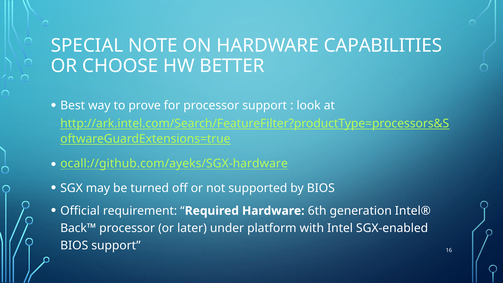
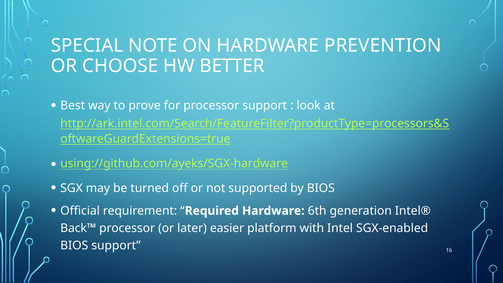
CAPABILITIES: CAPABILITIES -> PREVENTION
ocall://github.com/ayeks/SGX-hardware: ocall://github.com/ayeks/SGX-hardware -> using://github.com/ayeks/SGX-hardware
under: under -> easier
